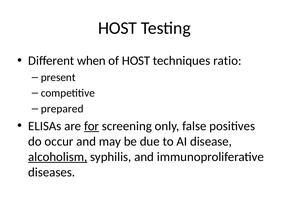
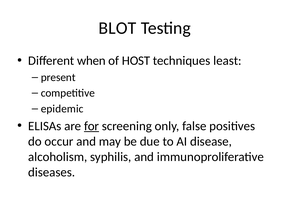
HOST at (118, 28): HOST -> BLOT
ratio: ratio -> least
prepared: prepared -> epidemic
alcoholism underline: present -> none
